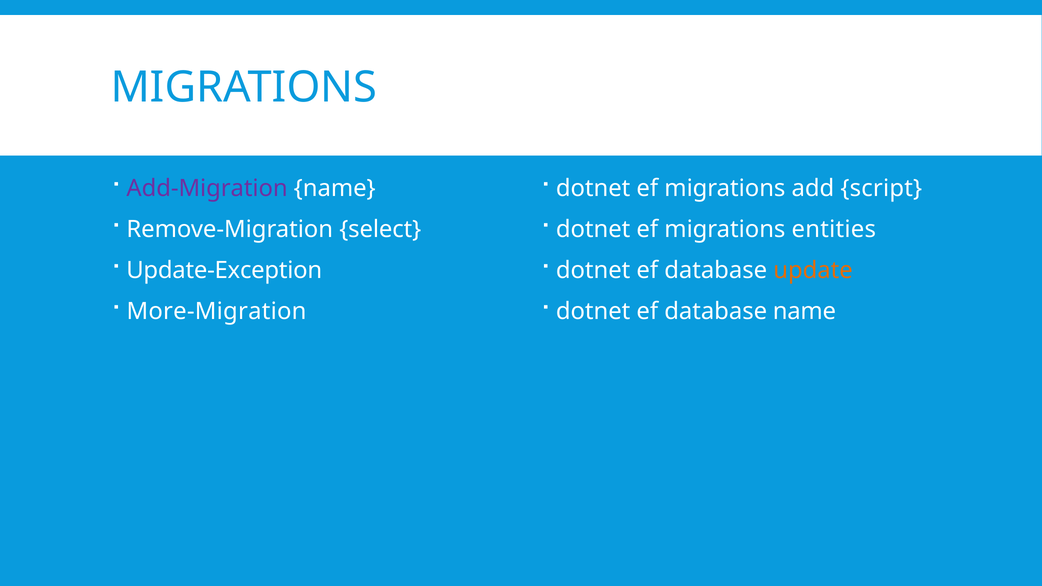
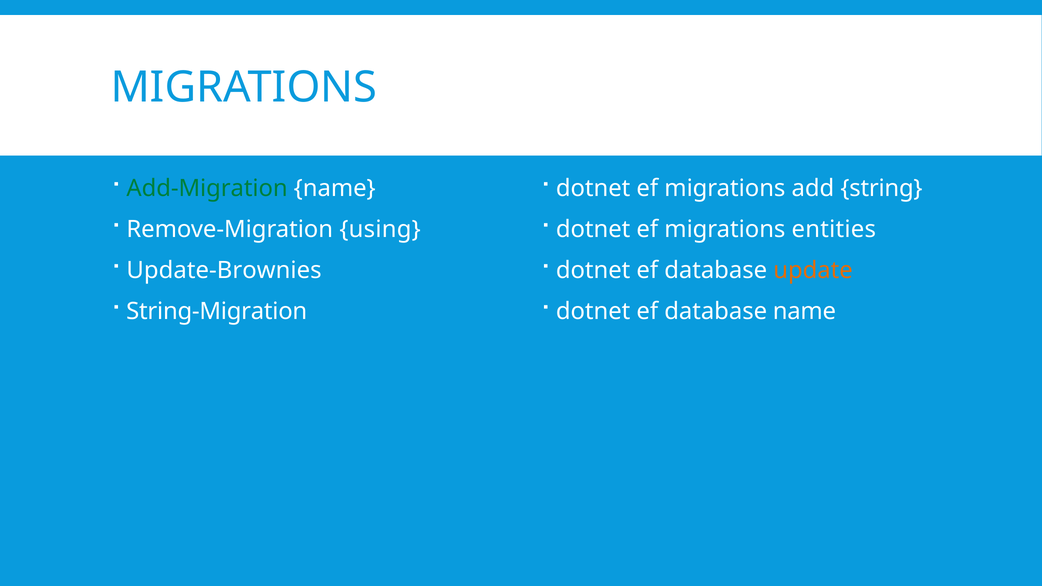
Add-Migration colour: purple -> green
script: script -> string
select: select -> using
Update-Exception: Update-Exception -> Update-Brownies
More-Migration: More-Migration -> String-Migration
